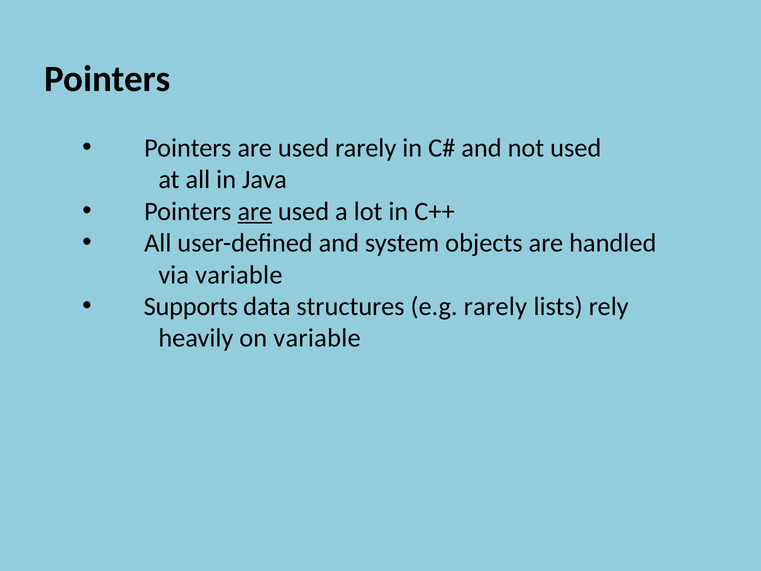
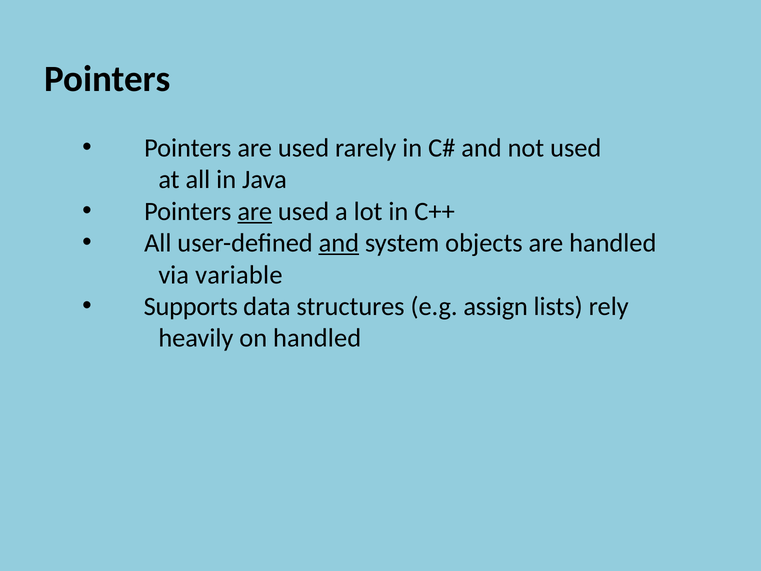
and at (339, 243) underline: none -> present
e.g rarely: rarely -> assign
on variable: variable -> handled
